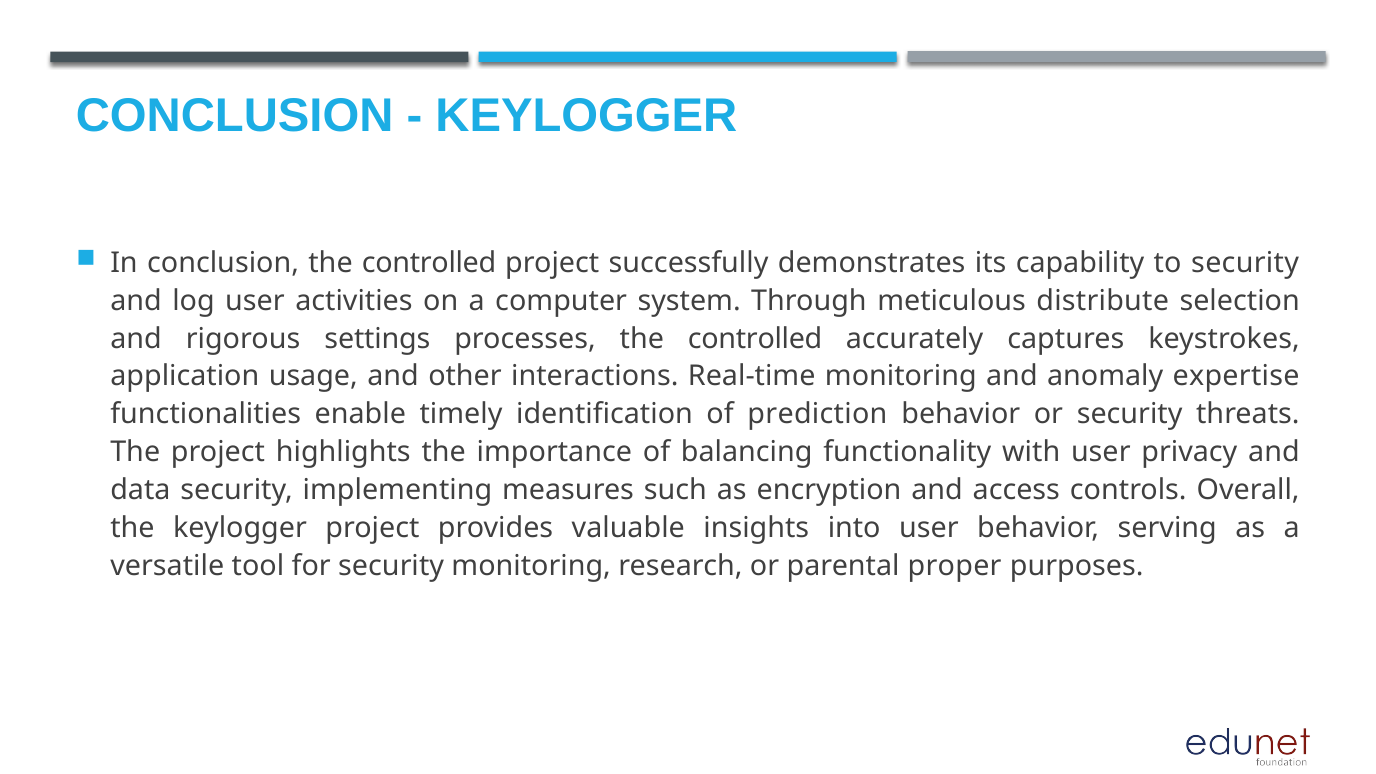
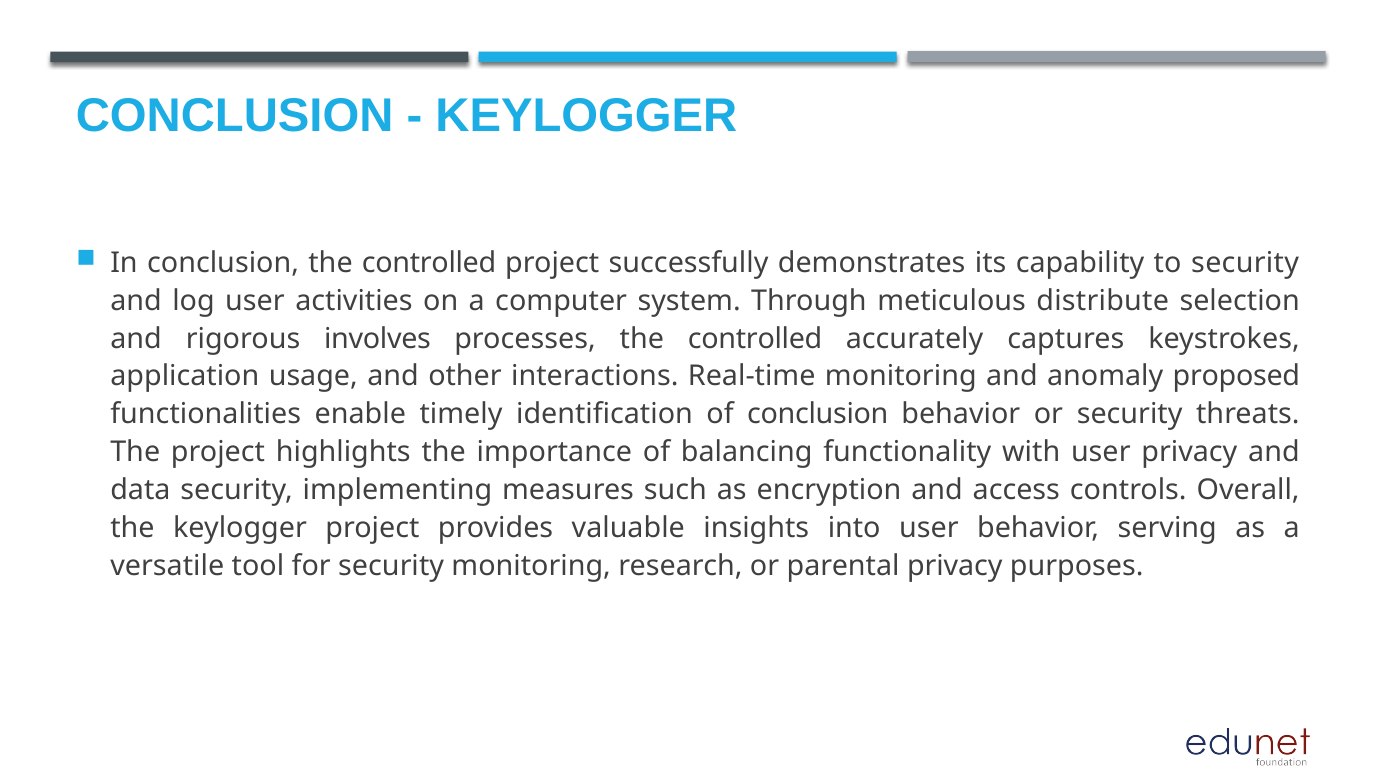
settings: settings -> involves
expertise: expertise -> proposed
of prediction: prediction -> conclusion
parental proper: proper -> privacy
